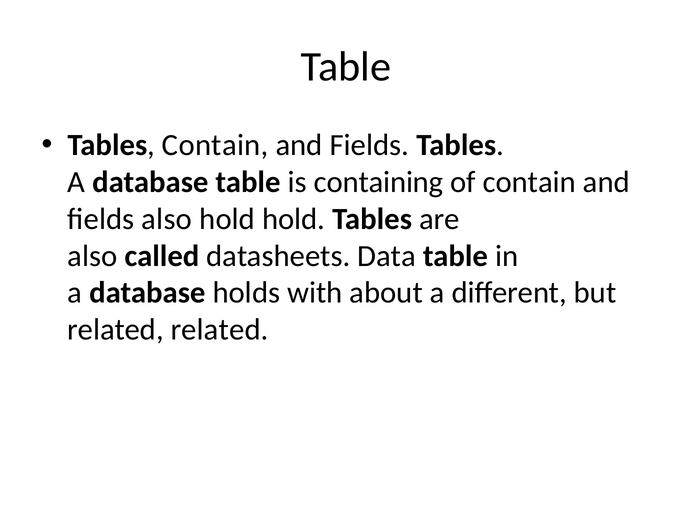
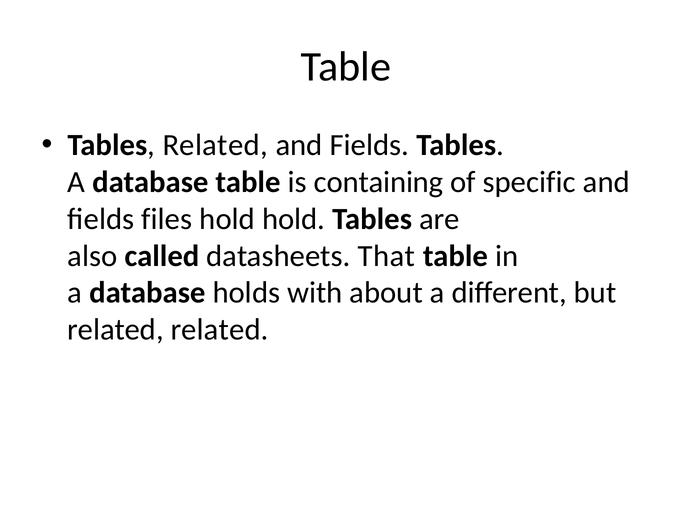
Tables Contain: Contain -> Related
of contain: contain -> specific
fields also: also -> files
Data: Data -> That
